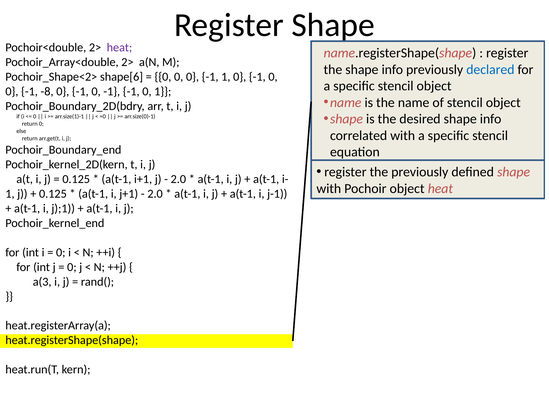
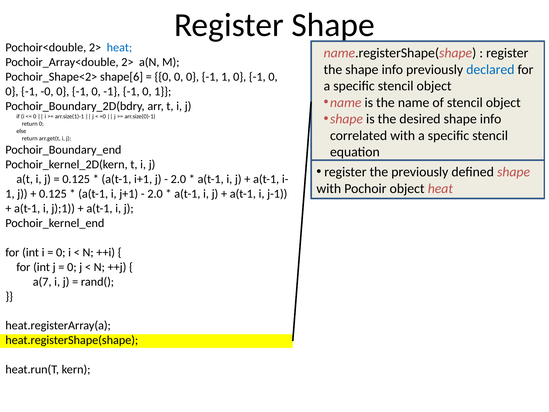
heat at (119, 47) colour: purple -> blue
-8: -8 -> -0
a(3: a(3 -> a(7
